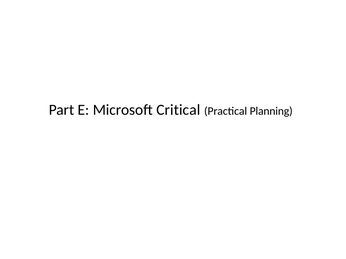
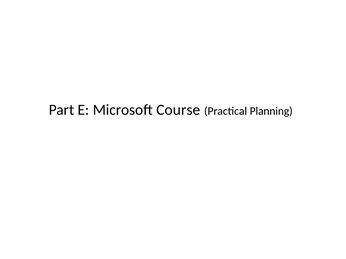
Critical: Critical -> Course
